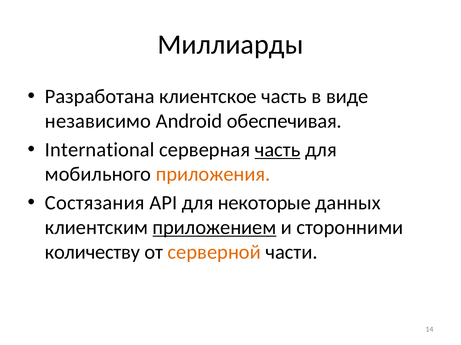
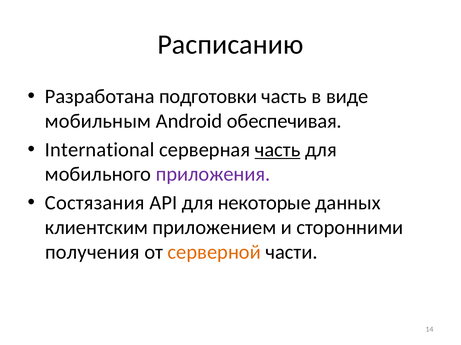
Миллиарды: Миллиарды -> Расписанию
клиентское: клиентское -> подготовки
независимо: независимо -> мобильным
приложения colour: orange -> purple
приложением underline: present -> none
количеству: количеству -> получения
